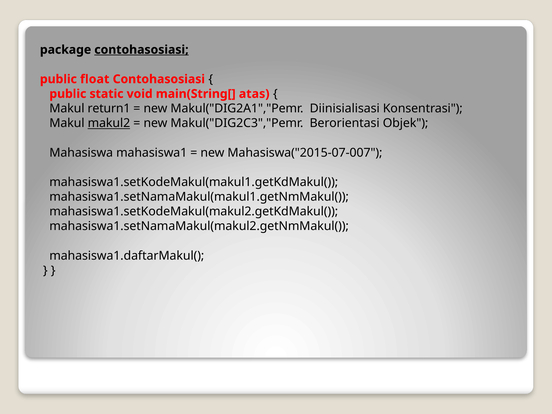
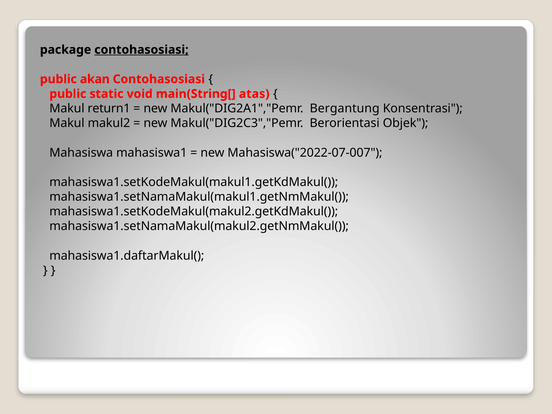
float: float -> akan
Diinisialisasi: Diinisialisasi -> Bergantung
makul2 underline: present -> none
Mahasiswa("2015-07-007: Mahasiswa("2015-07-007 -> Mahasiswa("2022-07-007
